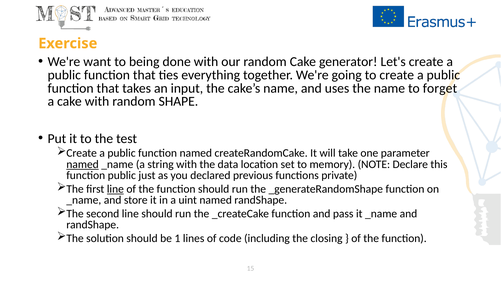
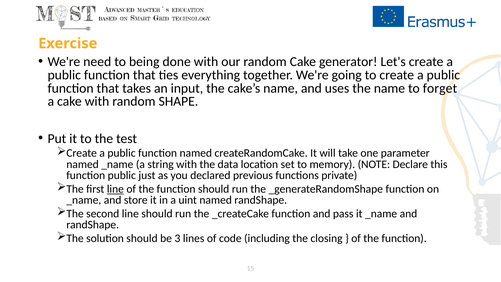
want: want -> need
named at (83, 164) underline: present -> none
1: 1 -> 3
